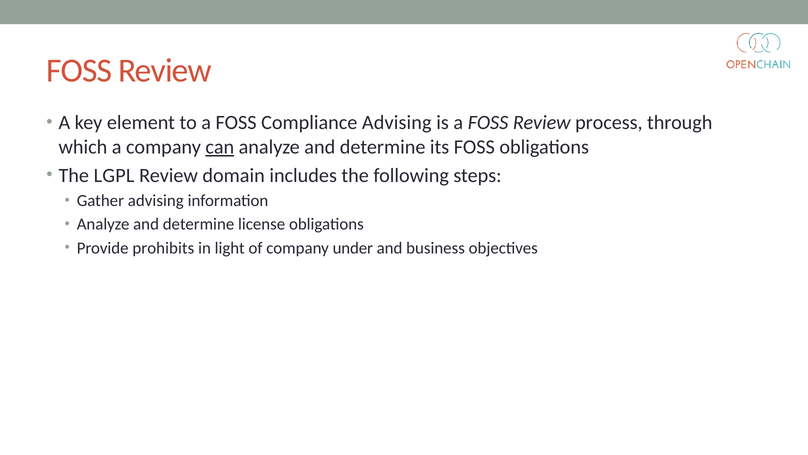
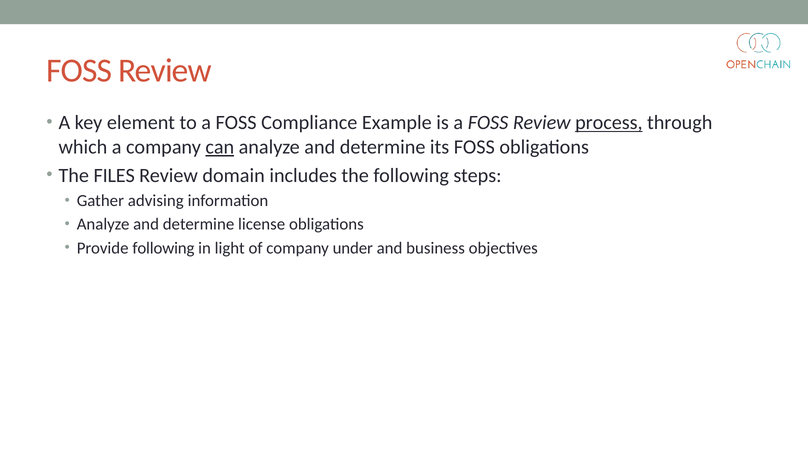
Compliance Advising: Advising -> Example
process underline: none -> present
LGPL: LGPL -> FILES
Provide prohibits: prohibits -> following
